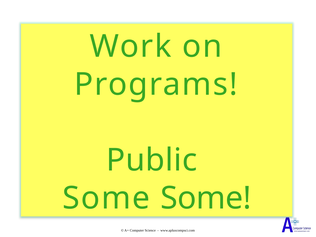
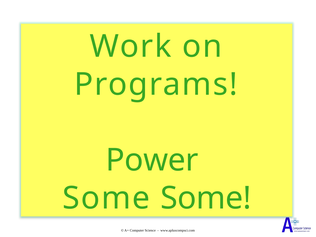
Public: Public -> Power
